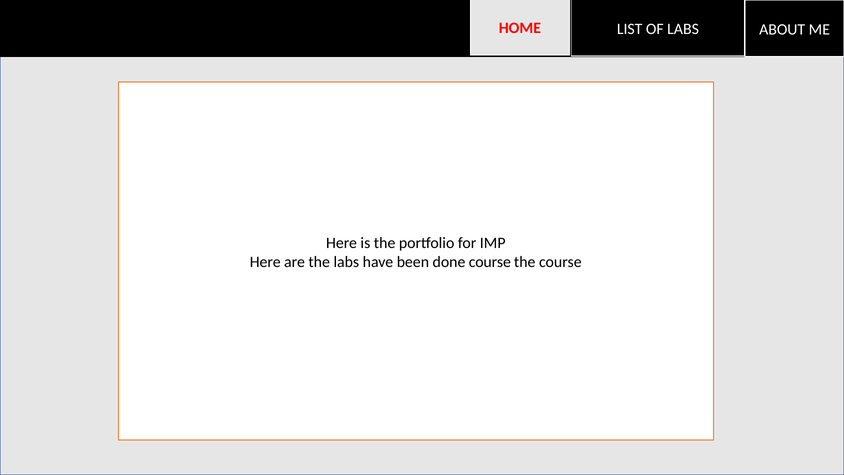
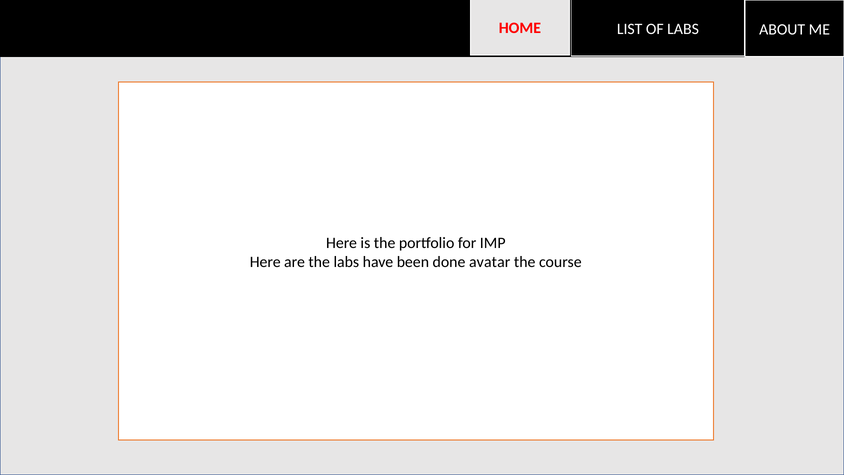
done course: course -> avatar
